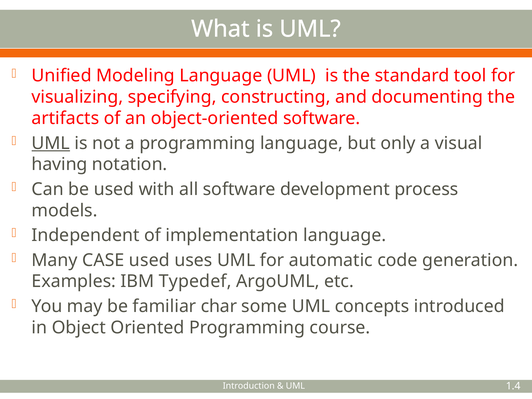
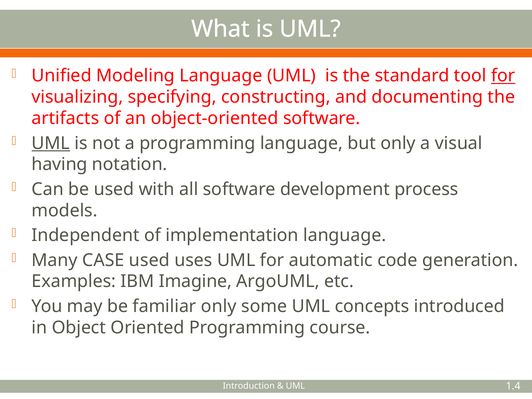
for at (503, 76) underline: none -> present
Typedef: Typedef -> Imagine
familiar char: char -> only
